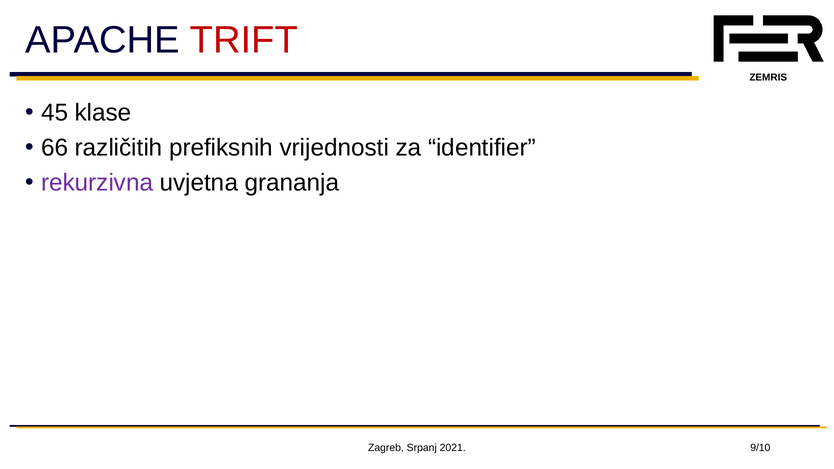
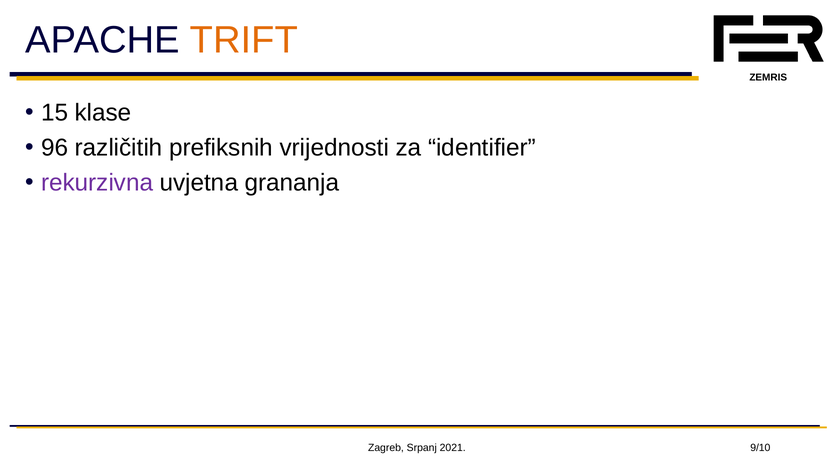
TRIFT colour: red -> orange
45: 45 -> 15
66: 66 -> 96
